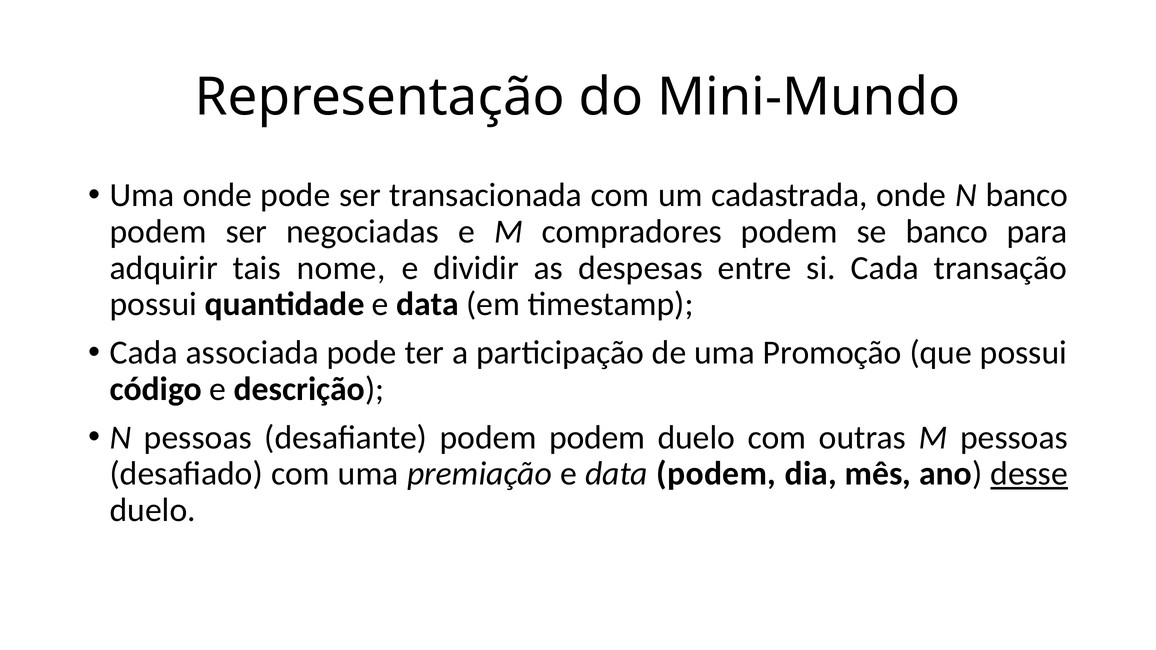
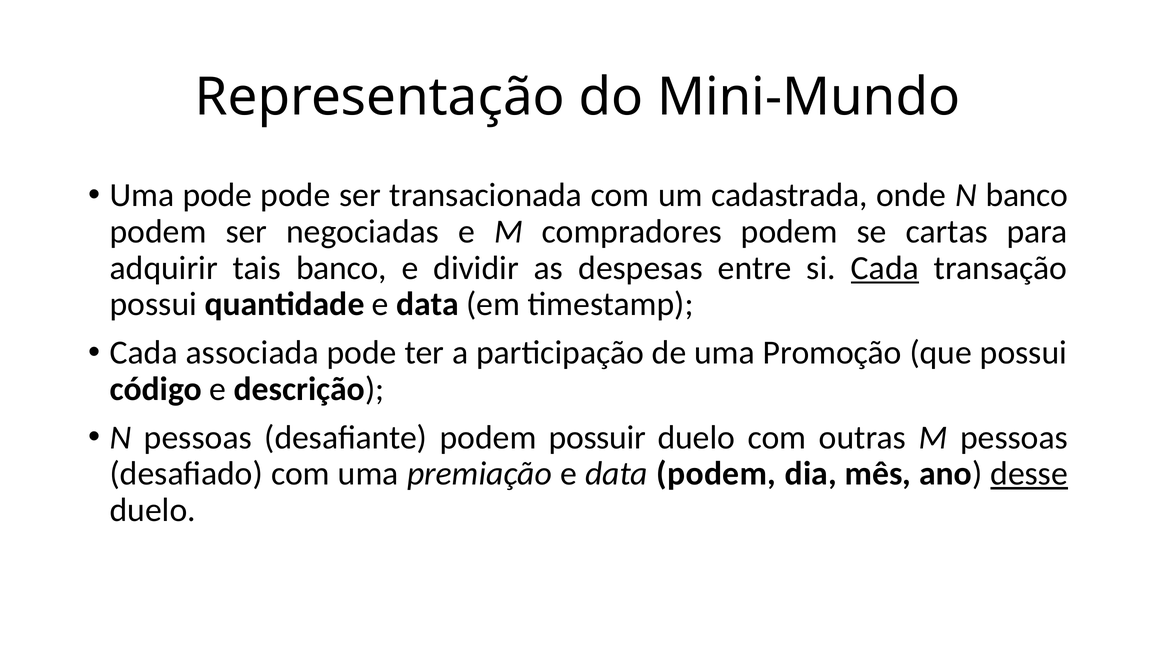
Uma onde: onde -> pode
se banco: banco -> cartas
tais nome: nome -> banco
Cada at (885, 268) underline: none -> present
podem podem: podem -> possuir
